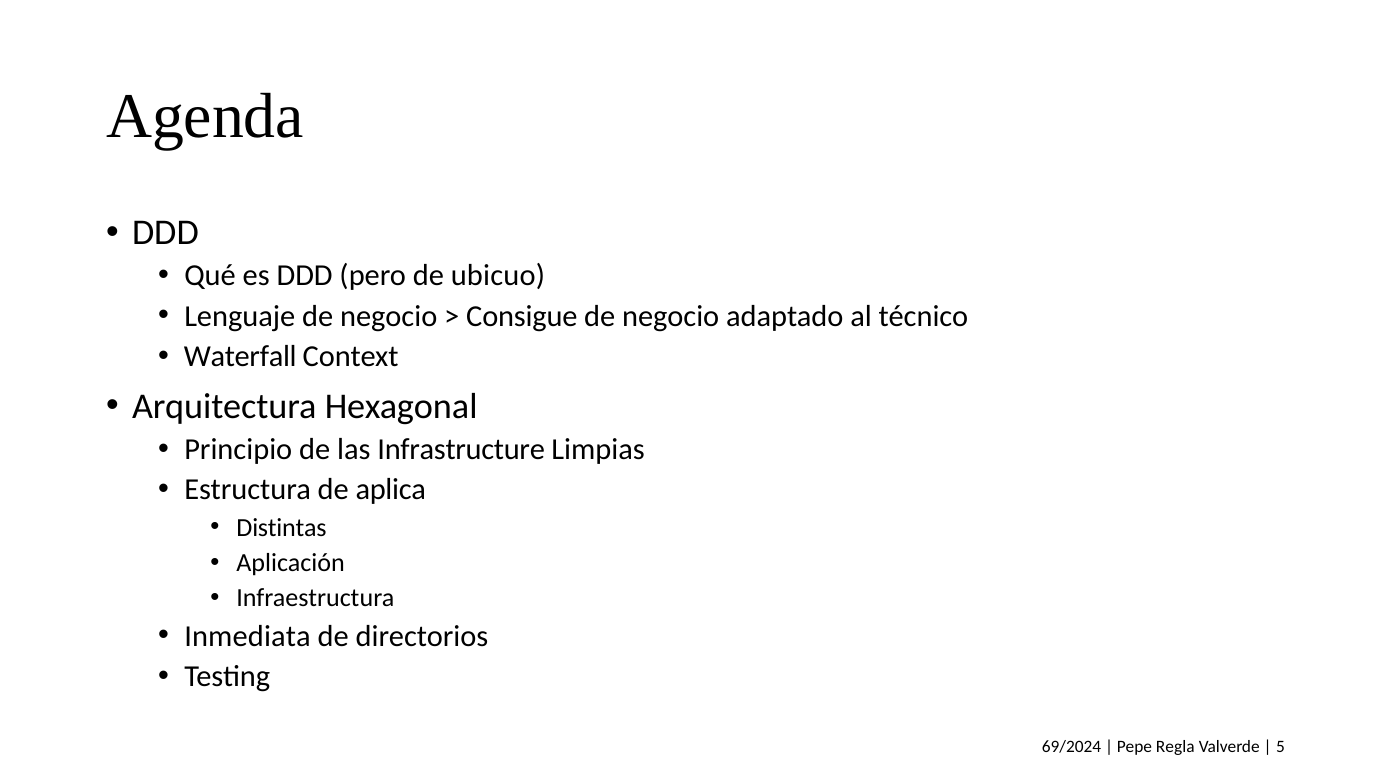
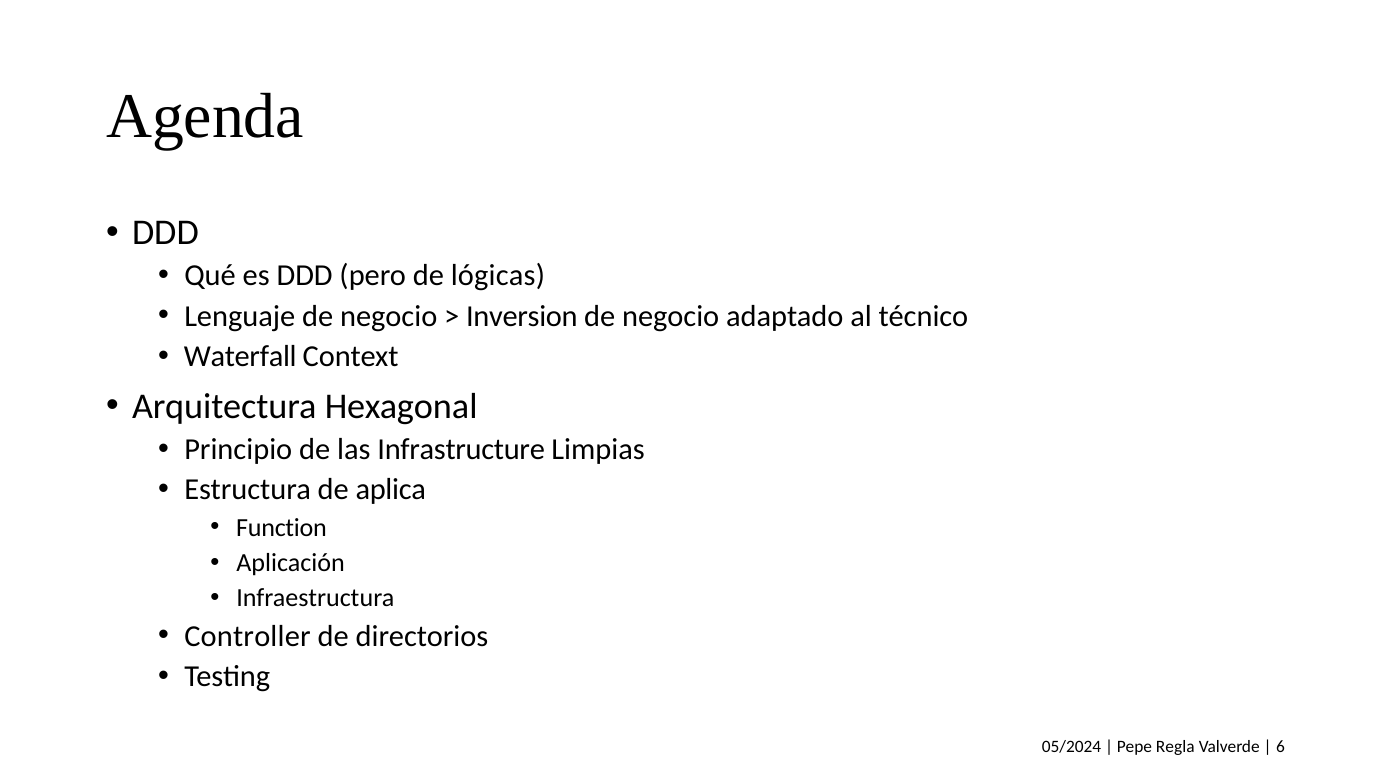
ubicuo: ubicuo -> lógicas
Consigue: Consigue -> Inversion
Distintas: Distintas -> Function
Inmediata: Inmediata -> Controller
69/2024: 69/2024 -> 05/2024
5: 5 -> 6
